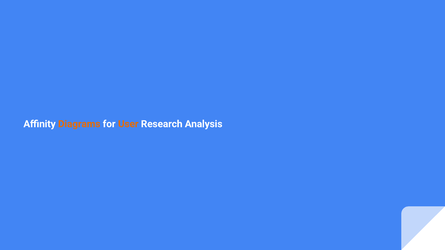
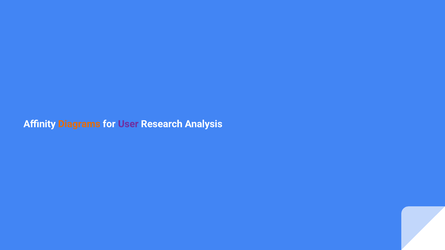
User colour: orange -> purple
